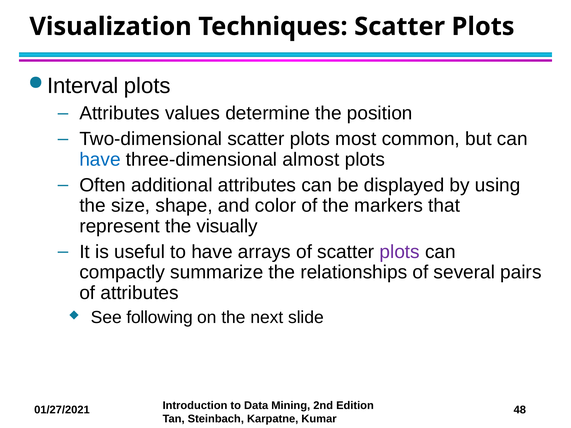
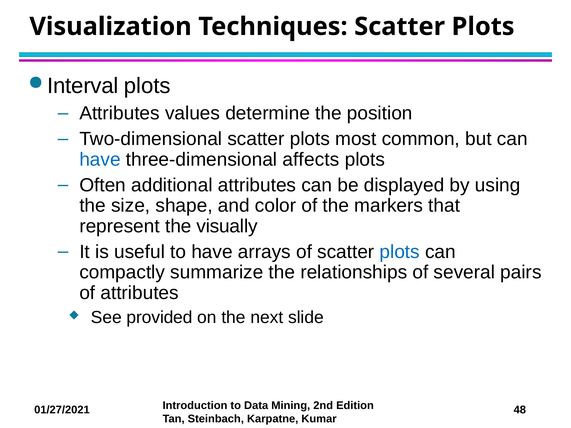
almost: almost -> affects
plots at (400, 252) colour: purple -> blue
following: following -> provided
